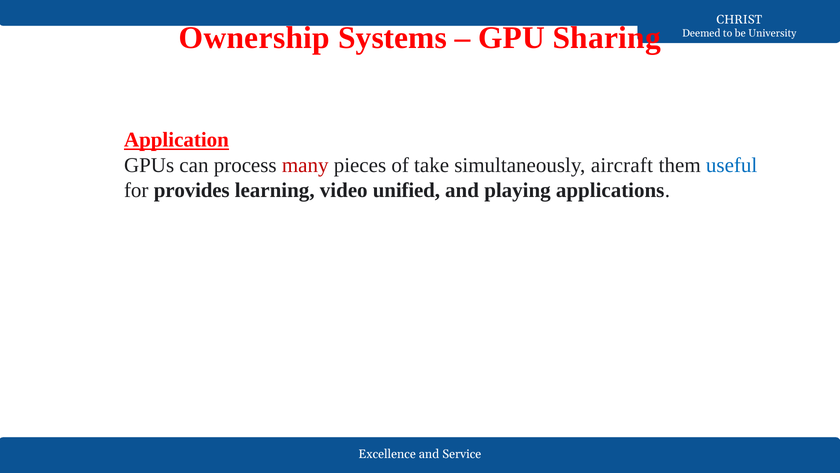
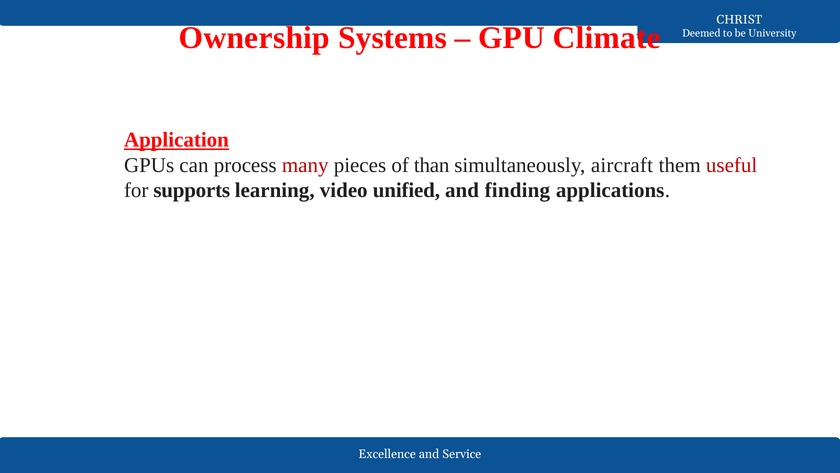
Sharing: Sharing -> Climate
take: take -> than
useful colour: blue -> red
provides: provides -> supports
playing: playing -> finding
